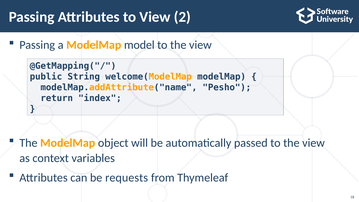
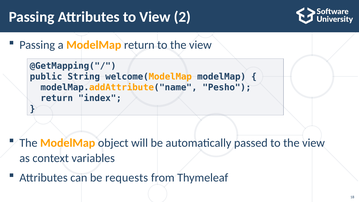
ModelMap model: model -> return
